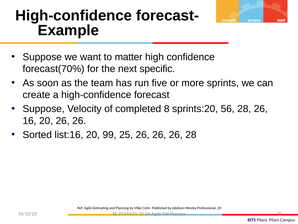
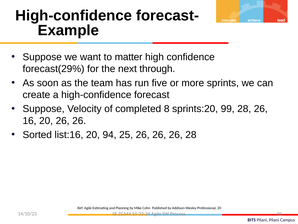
forecast(70%: forecast(70% -> forecast(29%
specific: specific -> through
56: 56 -> 99
99: 99 -> 94
